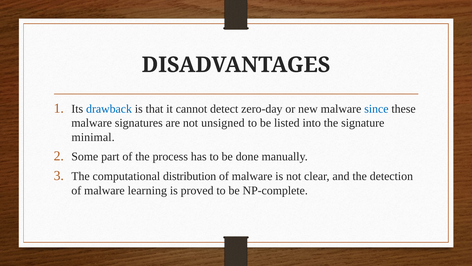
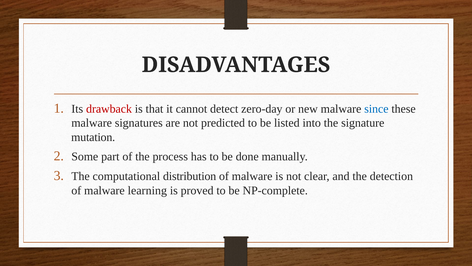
drawback colour: blue -> red
unsigned: unsigned -> predicted
minimal: minimal -> mutation
